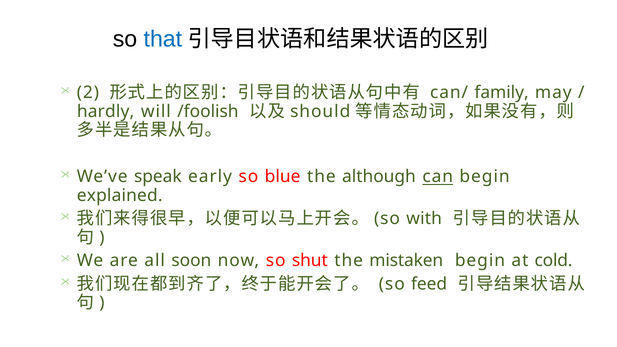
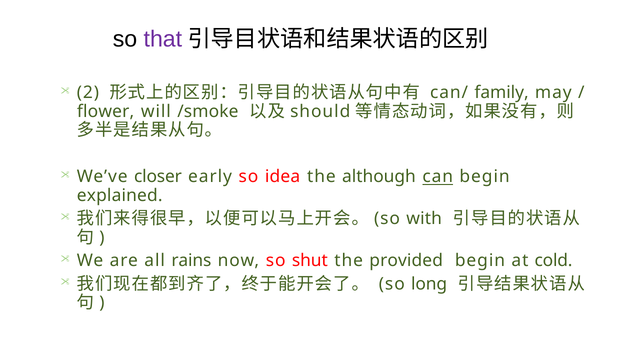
that colour: blue -> purple
hardly: hardly -> flower
/foolish: /foolish -> /smoke
speak: speak -> closer
blue: blue -> idea
soon: soon -> rains
mistaken: mistaken -> provided
feed: feed -> long
